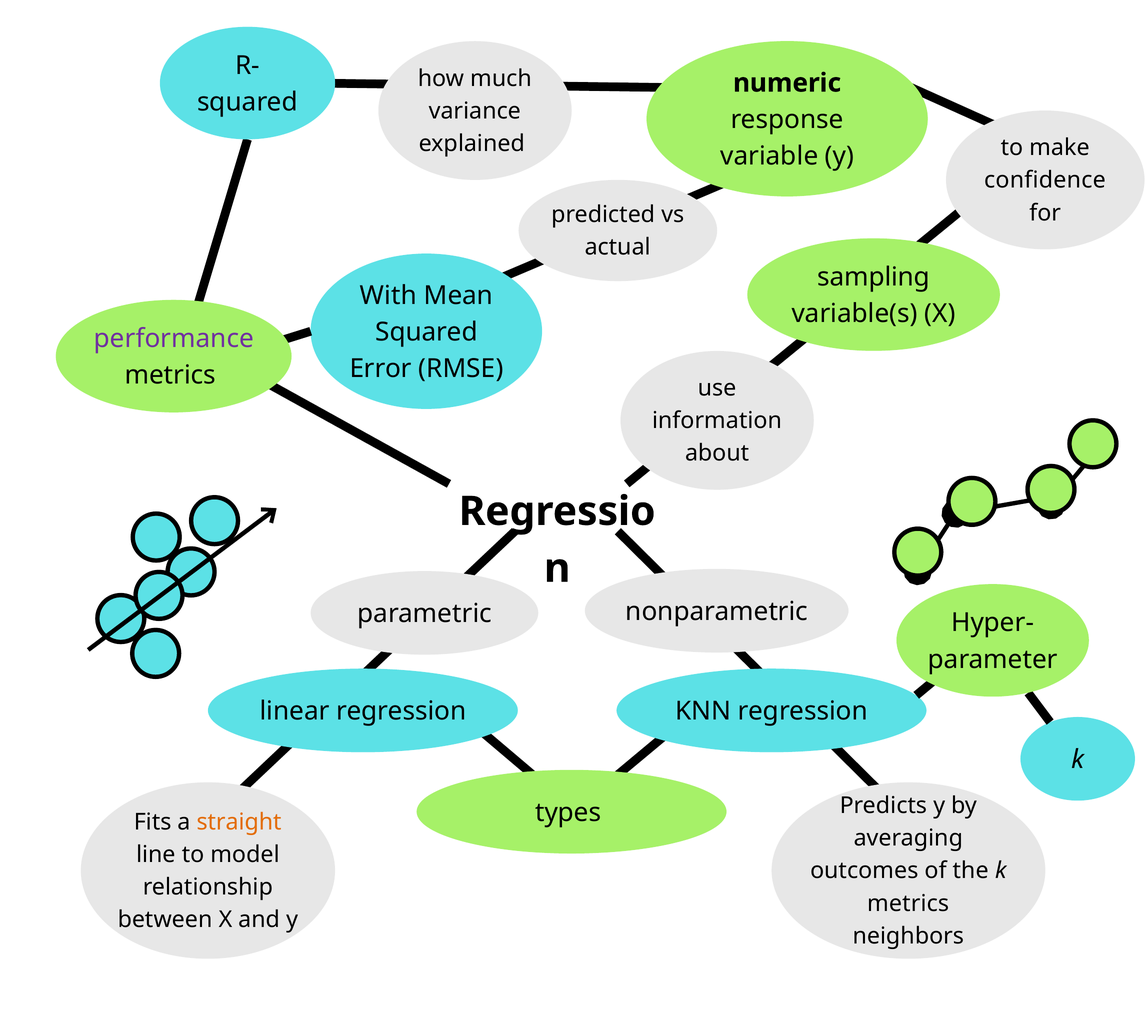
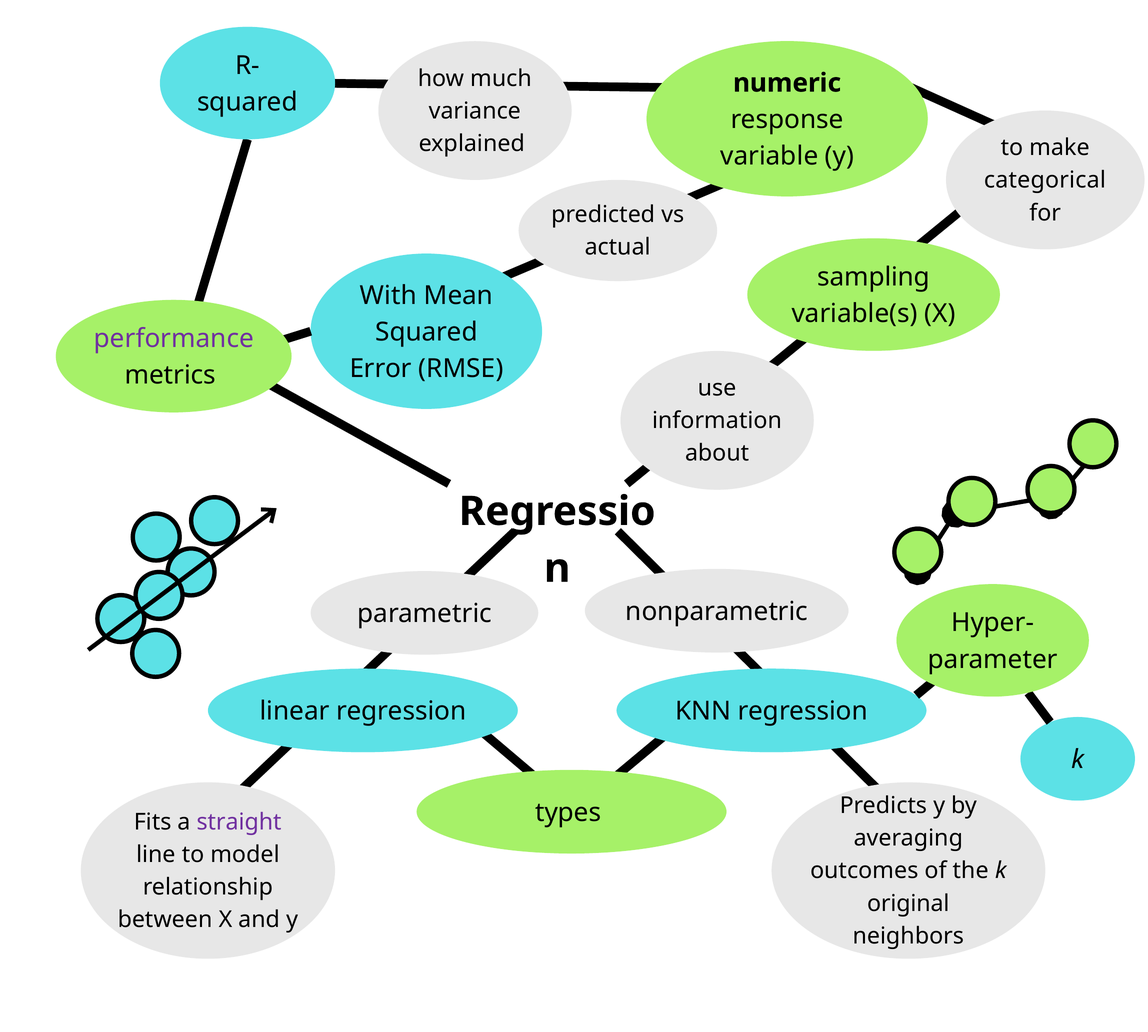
confidence: confidence -> categorical
straight colour: orange -> purple
metrics at (908, 903): metrics -> original
